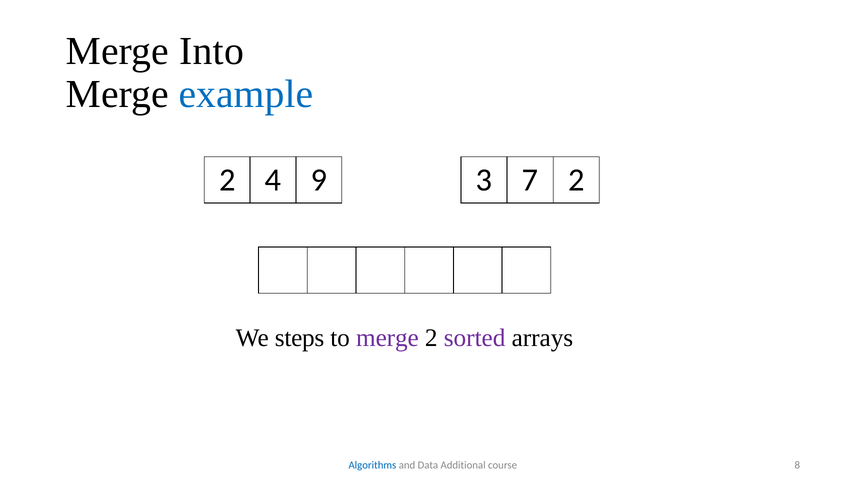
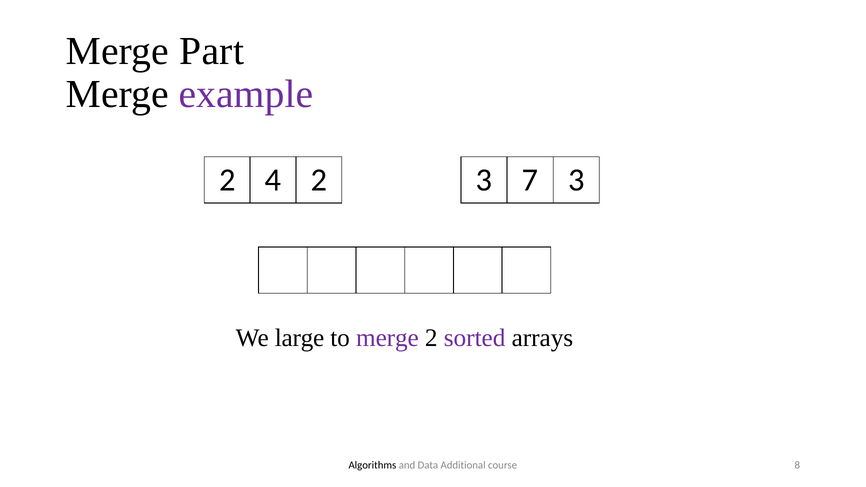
Into: Into -> Part
example colour: blue -> purple
4 9: 9 -> 2
7 2: 2 -> 3
steps: steps -> large
Algorithms colour: blue -> black
